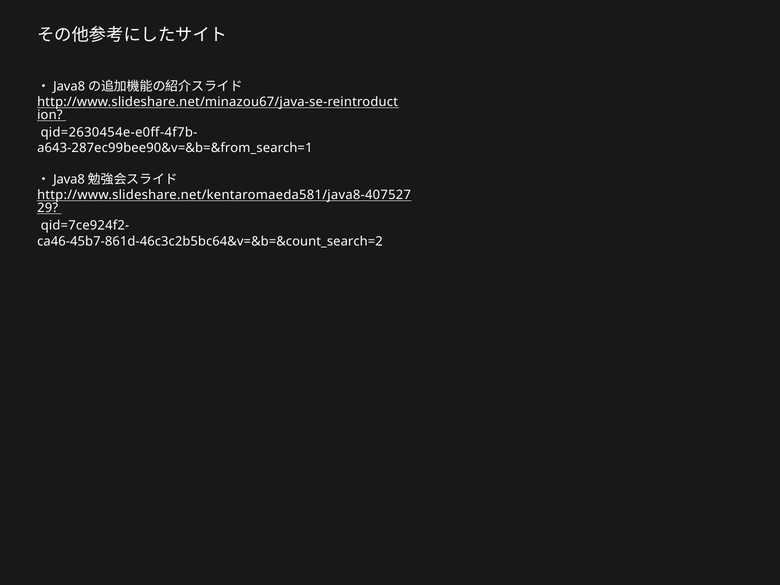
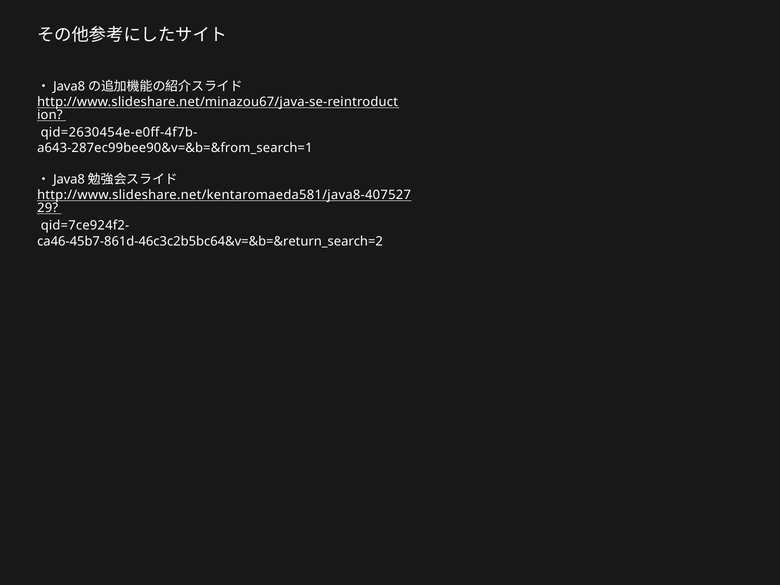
ca46-45b7-861d-46c3c2b5bc64&v=&b=&count_search=2: ca46-45b7-861d-46c3c2b5bc64&v=&b=&count_search=2 -> ca46-45b7-861d-46c3c2b5bc64&v=&b=&return_search=2
